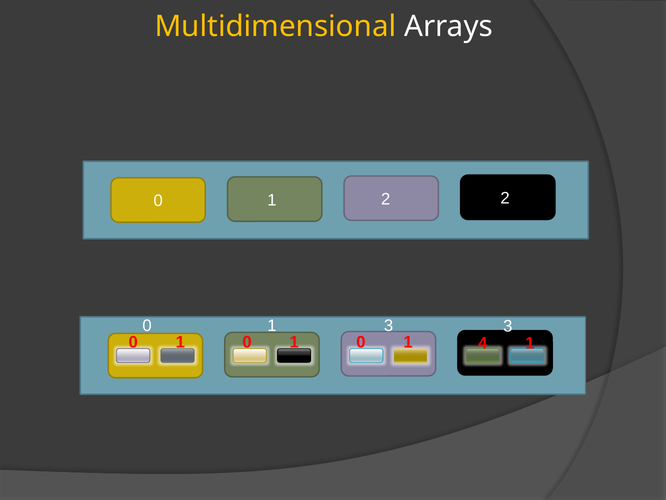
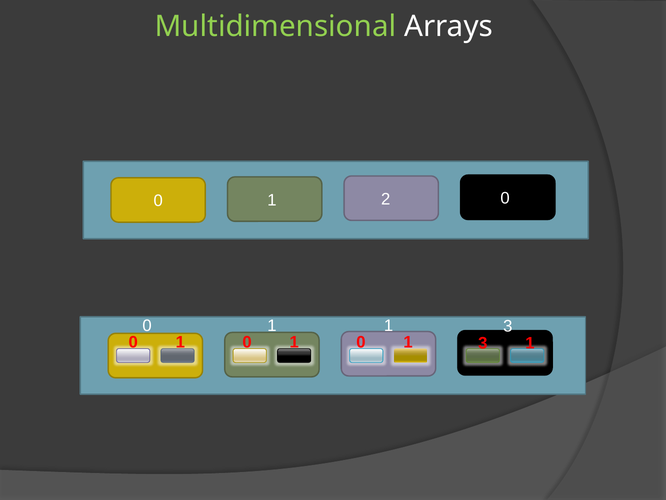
Multidimensional colour: yellow -> light green
2 2: 2 -> 0
1 3: 3 -> 1
0 1 4: 4 -> 3
